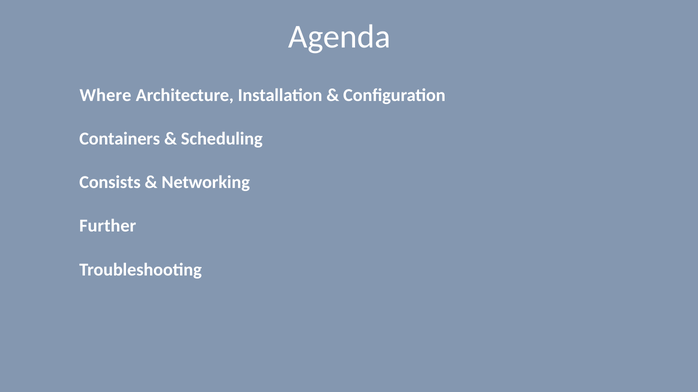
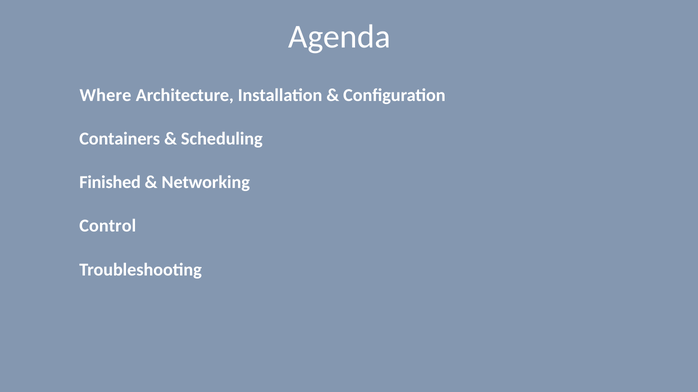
Consists: Consists -> Finished
Further: Further -> Control
